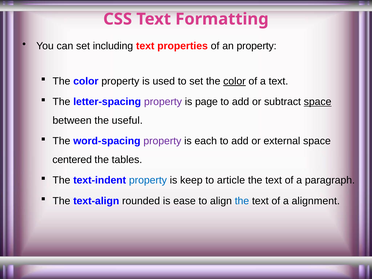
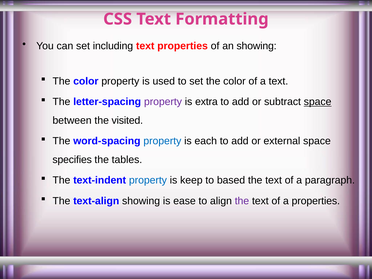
an property: property -> showing
color at (234, 81) underline: present -> none
page: page -> extra
useful: useful -> visited
property at (162, 141) colour: purple -> blue
centered: centered -> specifies
article: article -> based
text-align rounded: rounded -> showing
the at (242, 201) colour: blue -> purple
a alignment: alignment -> properties
